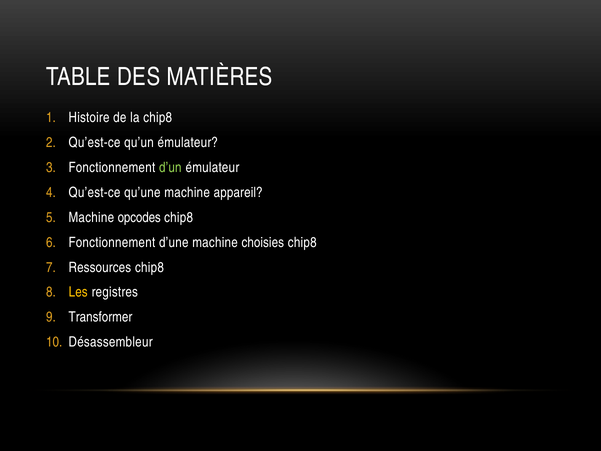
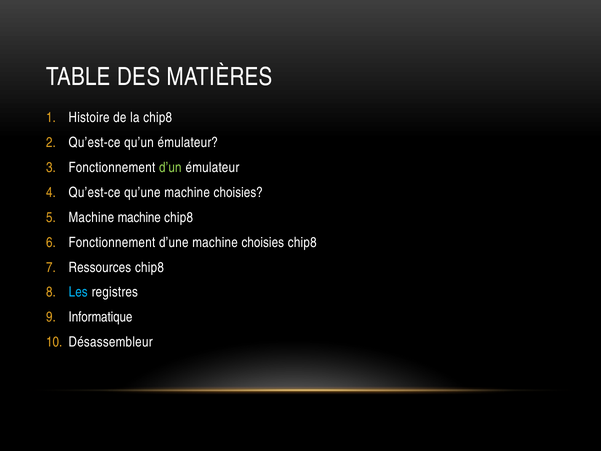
qu’une machine appareil: appareil -> choisies
Machine opcodes: opcodes -> machine
Les colour: yellow -> light blue
Transformer: Transformer -> Informatique
